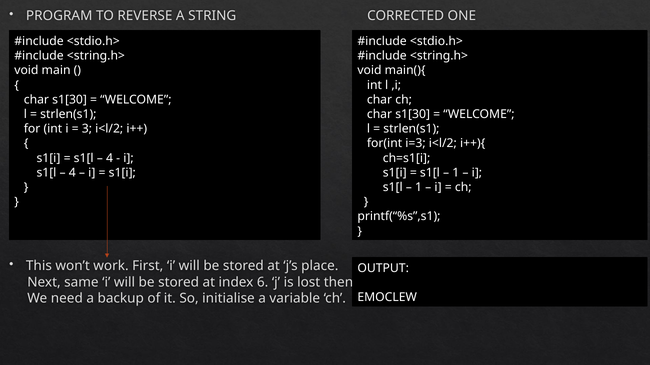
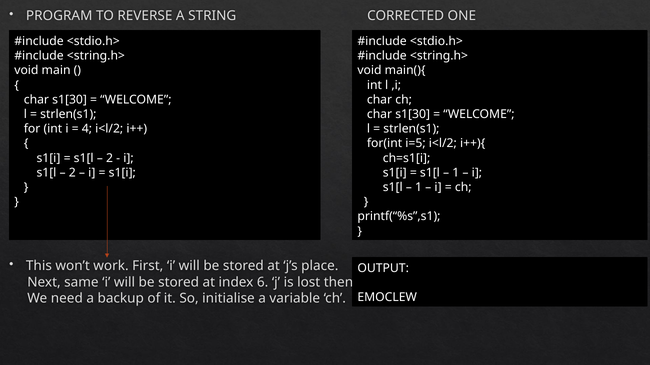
3: 3 -> 4
i=3: i=3 -> i=5
4 at (110, 158): 4 -> 2
4 at (72, 173): 4 -> 2
